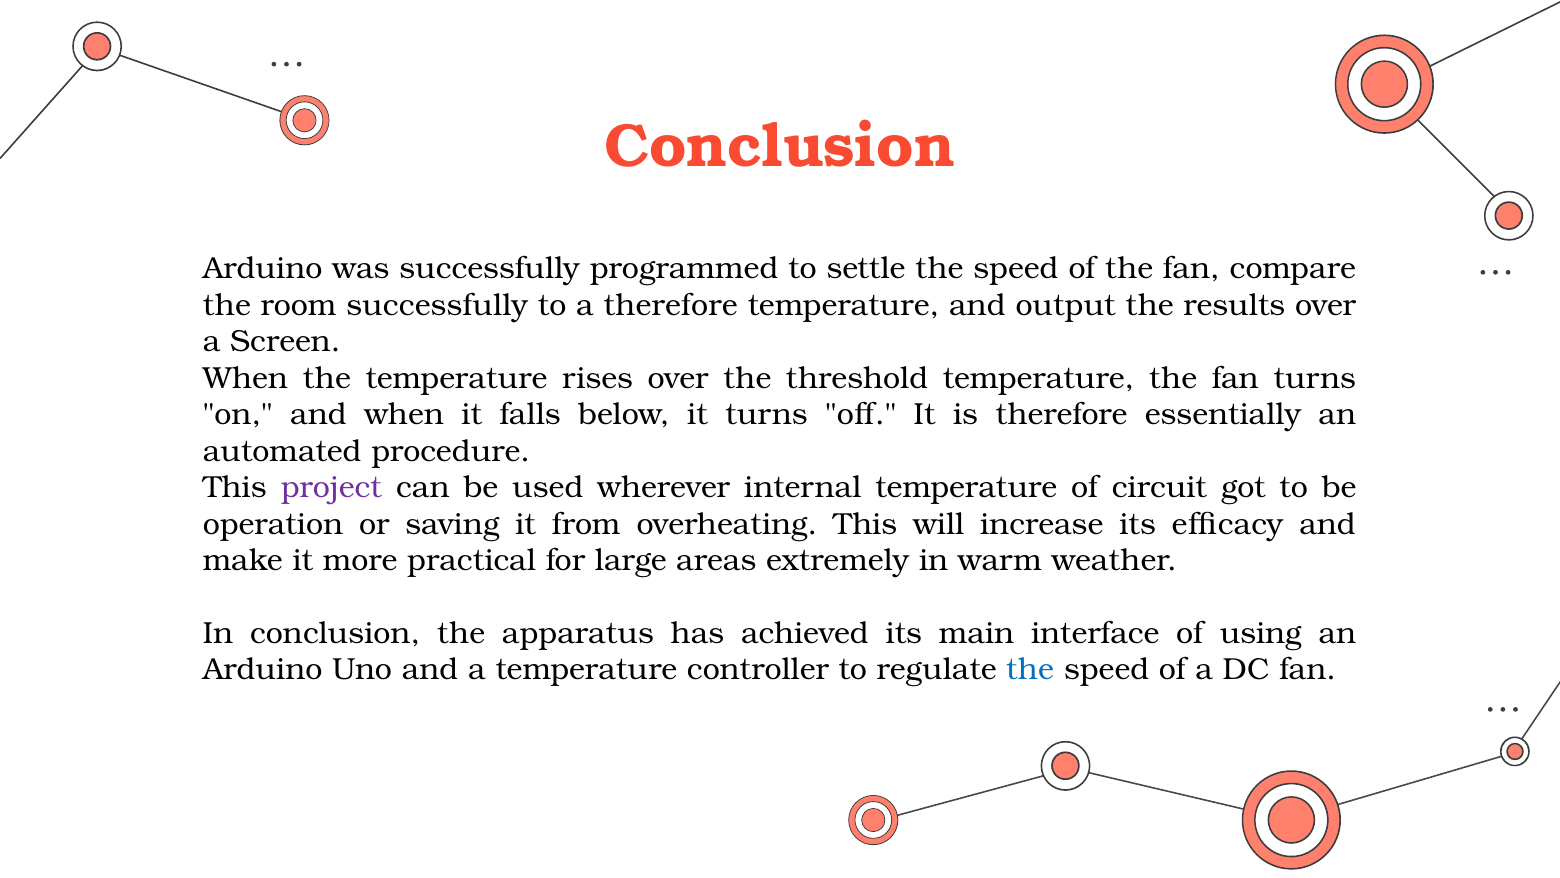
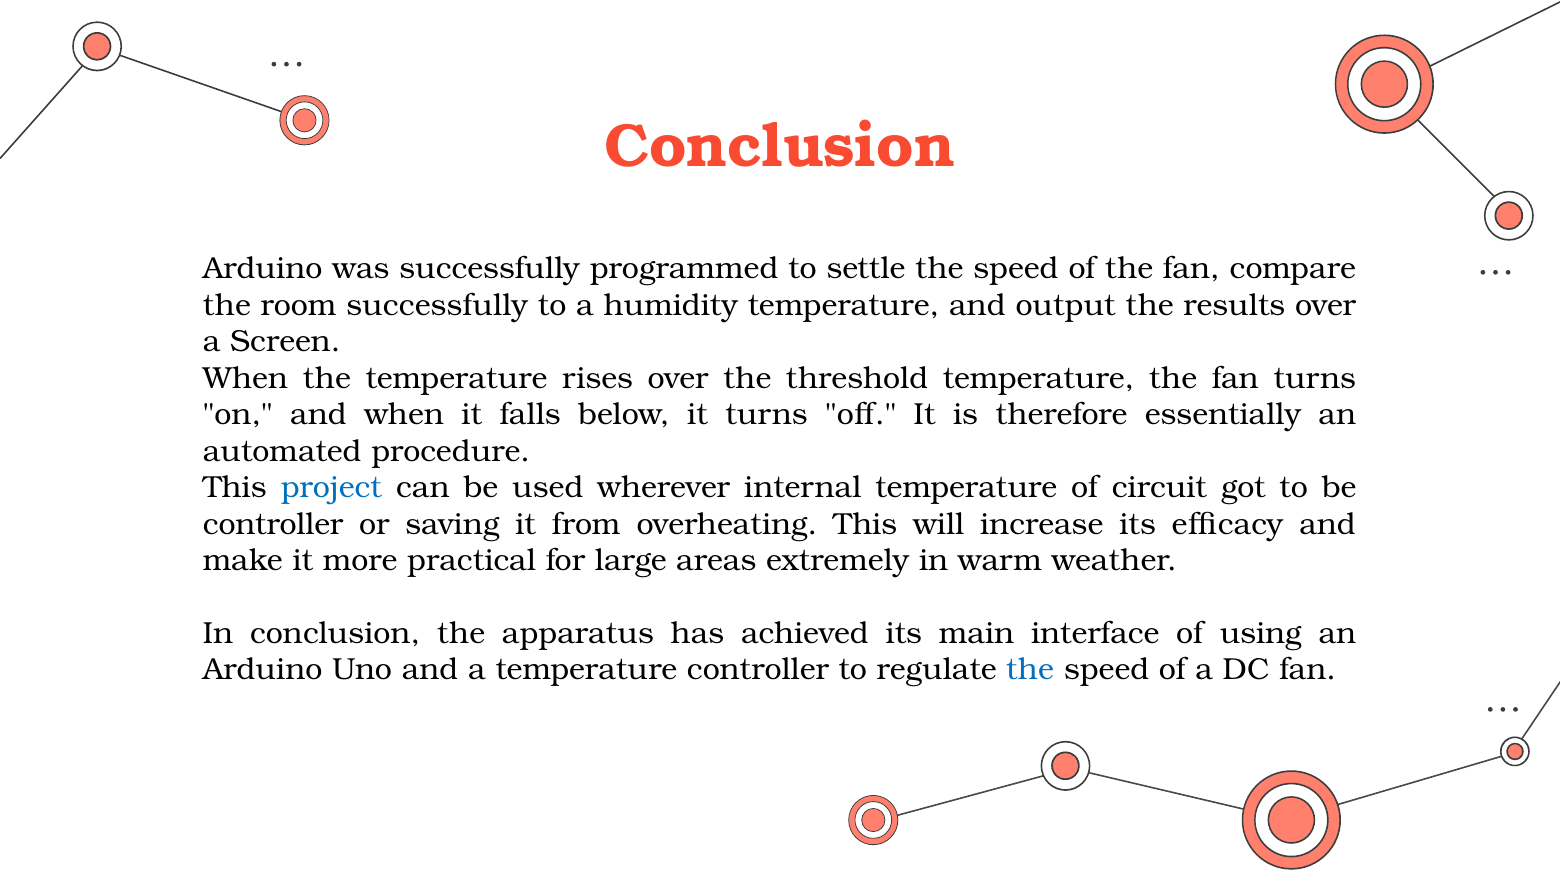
a therefore: therefore -> humidity
project colour: purple -> blue
operation at (273, 524): operation -> controller
